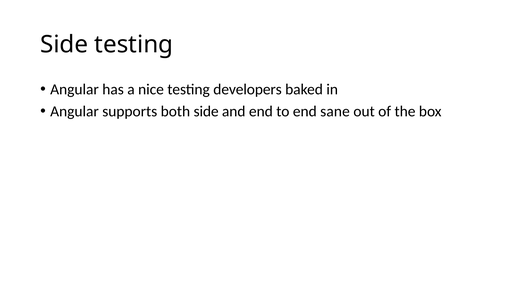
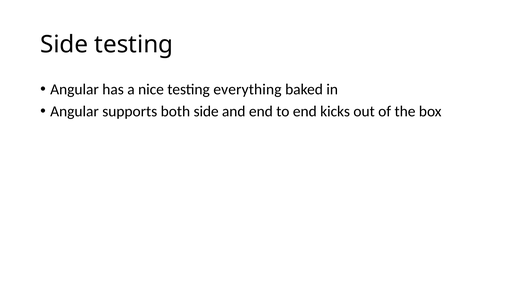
developers: developers -> everything
sane: sane -> kicks
